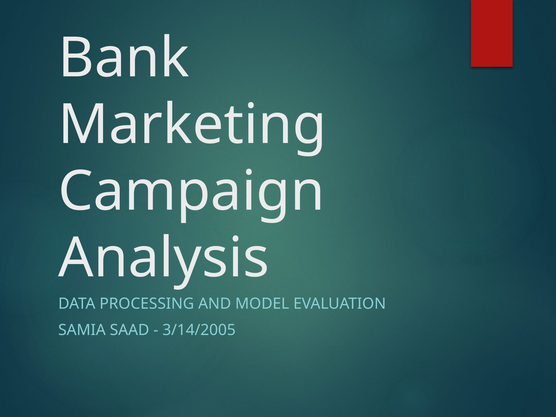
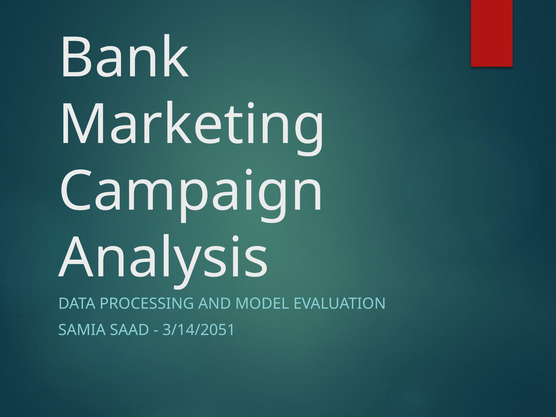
3/14/2005: 3/14/2005 -> 3/14/2051
